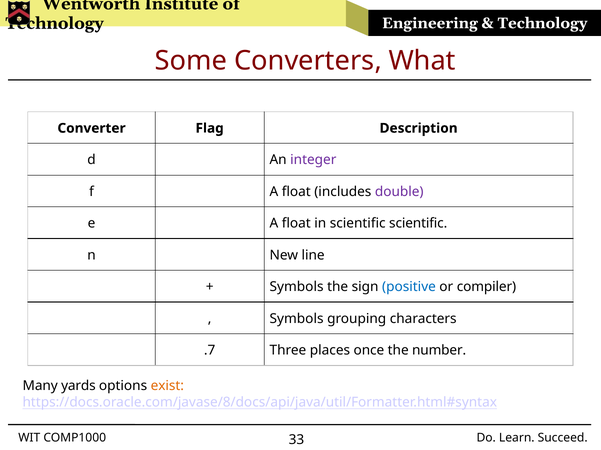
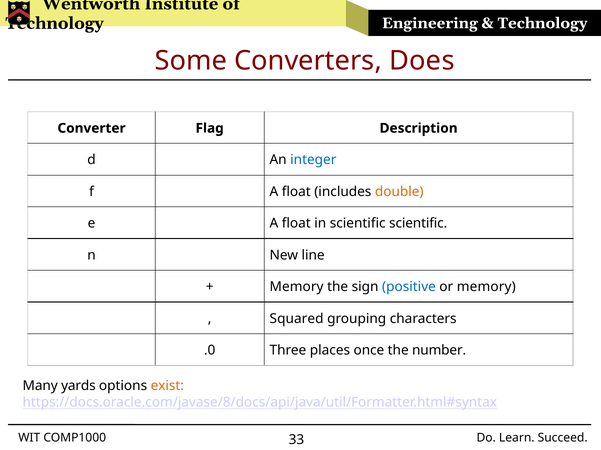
What: What -> Does
integer colour: purple -> blue
double colour: purple -> orange
Symbols at (297, 287): Symbols -> Memory
or compiler: compiler -> memory
Symbols at (297, 319): Symbols -> Squared
.7: .7 -> .0
